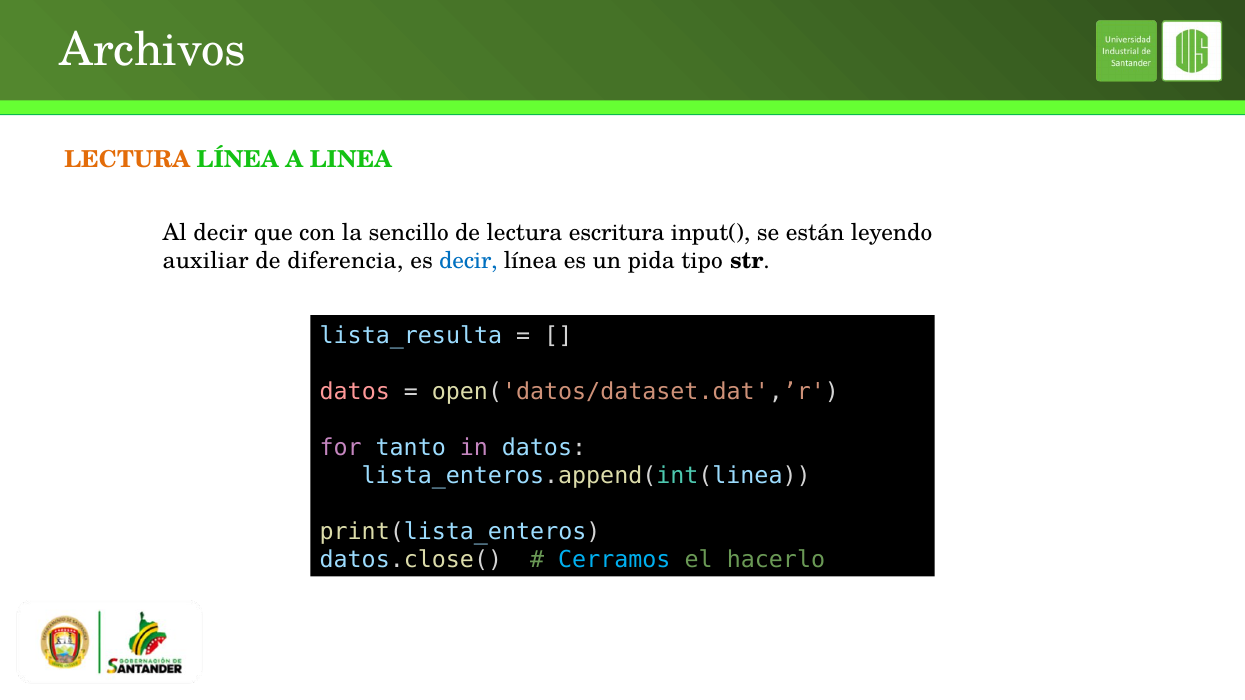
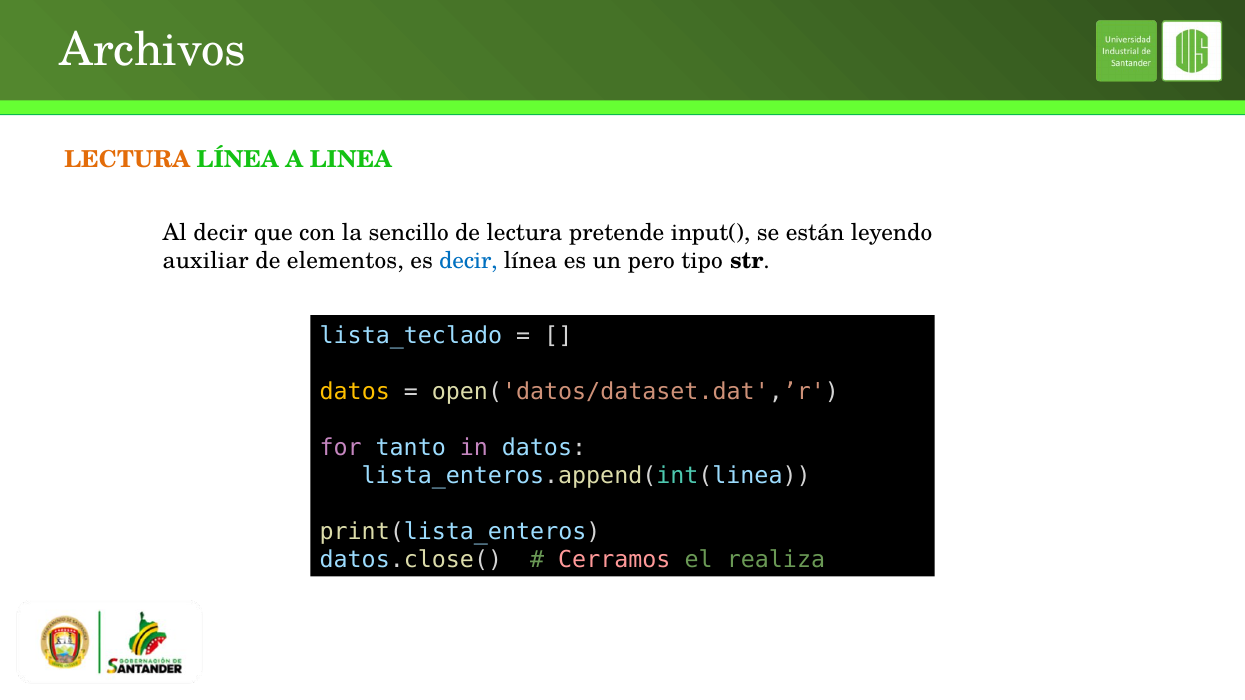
escritura: escritura -> pretende
diferencia: diferencia -> elementos
pida: pida -> pero
lista_resulta: lista_resulta -> lista_teclado
datos at (355, 392) colour: pink -> yellow
Cerramos colour: light blue -> pink
hacerlo: hacerlo -> realiza
